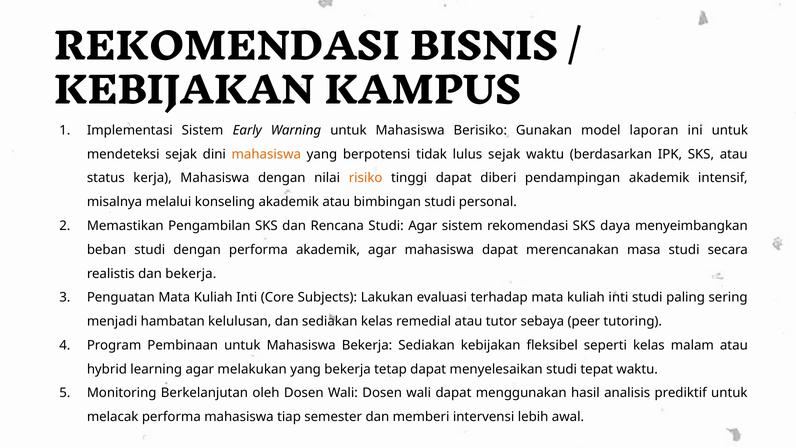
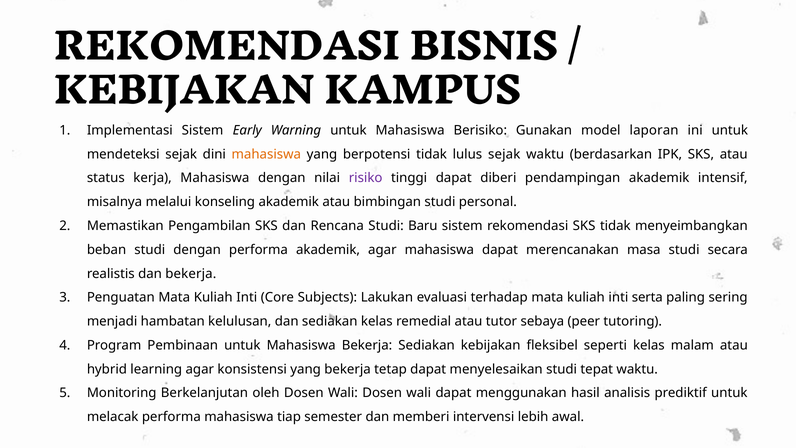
risiko colour: orange -> purple
Studi Agar: Agar -> Baru
SKS daya: daya -> tidak
inti studi: studi -> serta
melakukan: melakukan -> konsistensi
